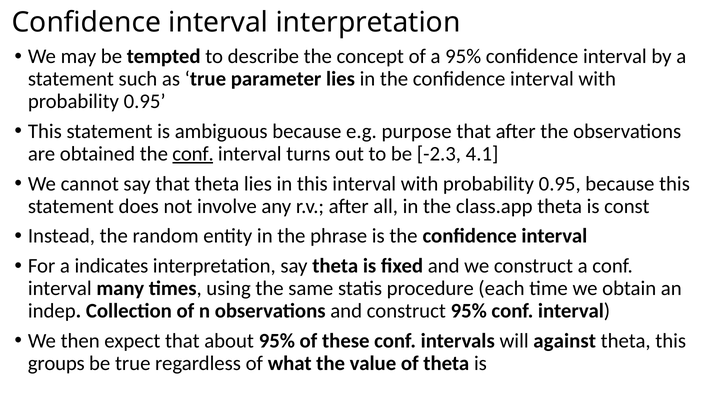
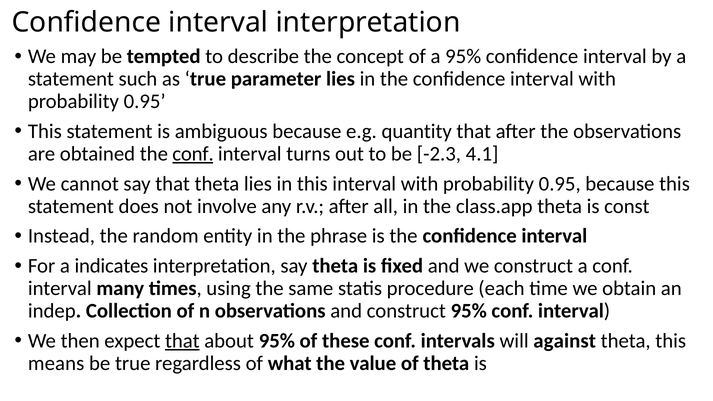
purpose: purpose -> quantity
that at (182, 341) underline: none -> present
groups: groups -> means
